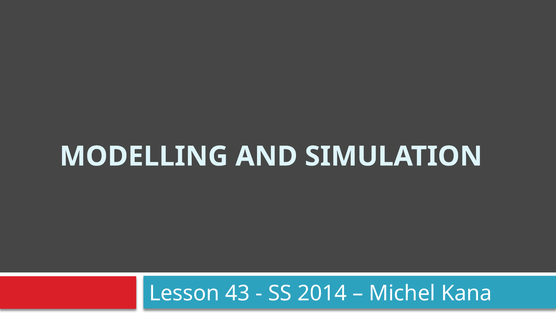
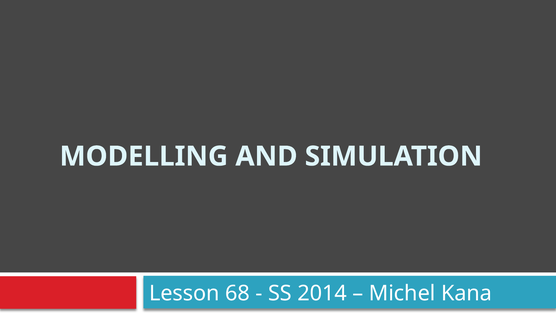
43: 43 -> 68
